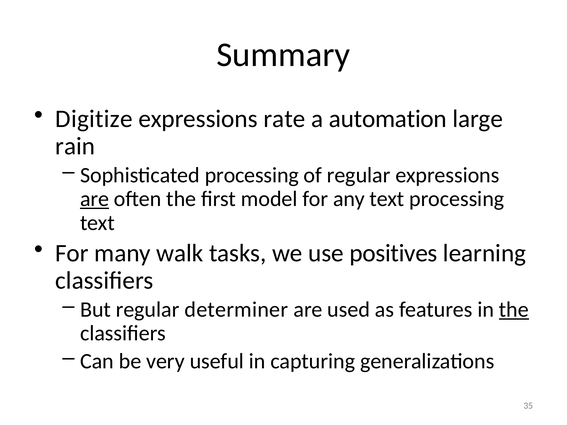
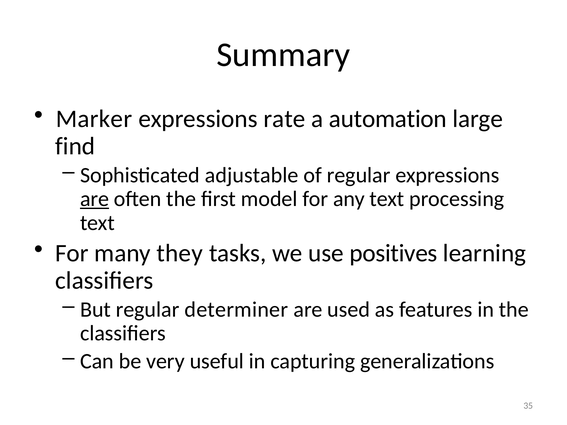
Digitize: Digitize -> Marker
rain: rain -> find
Sophisticated processing: processing -> adjustable
walk: walk -> they
the at (514, 310) underline: present -> none
